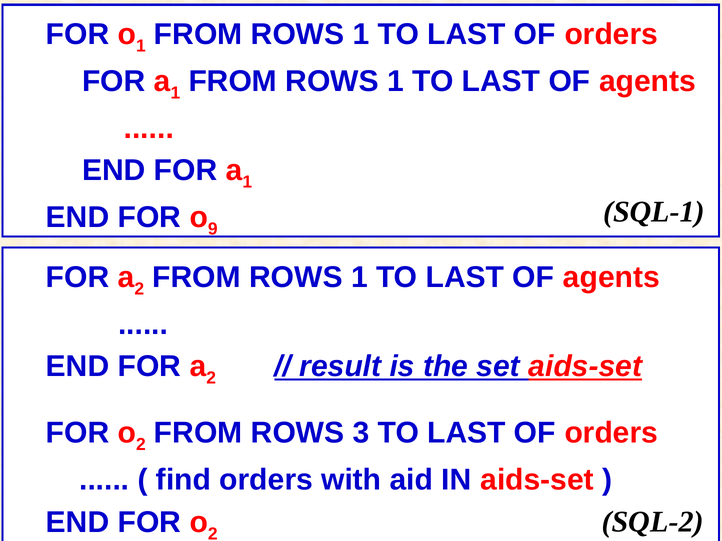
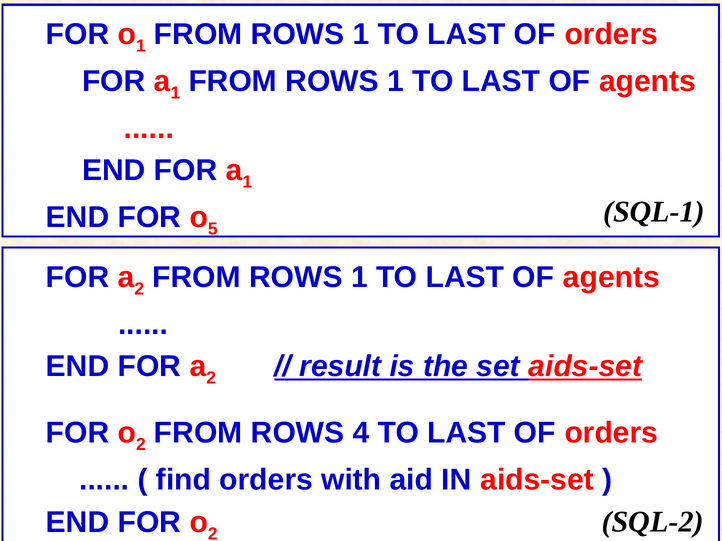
9: 9 -> 5
3: 3 -> 4
